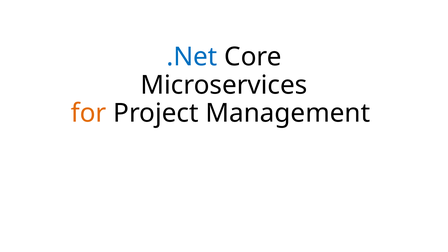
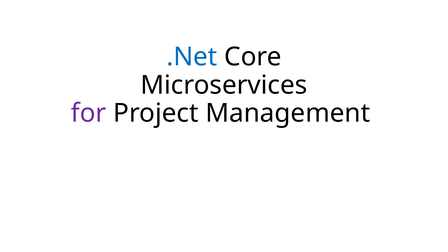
for colour: orange -> purple
